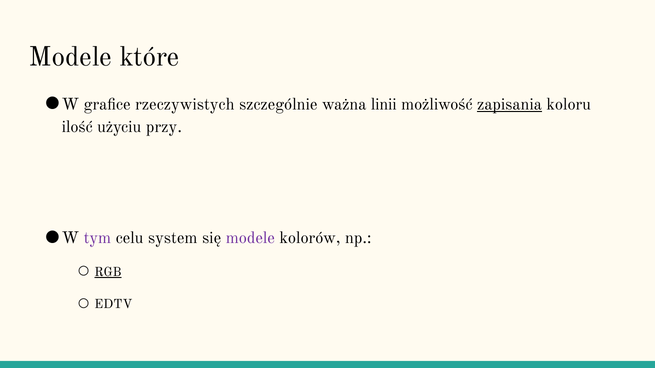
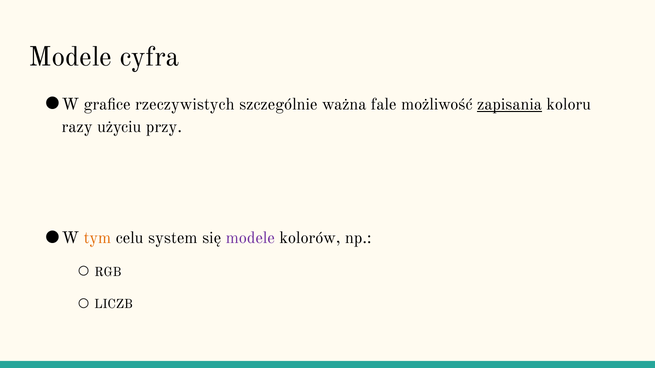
które: które -> cyfra
linii: linii -> fale
ilość: ilość -> razy
tym colour: purple -> orange
RGB underline: present -> none
EDTV: EDTV -> LICZB
